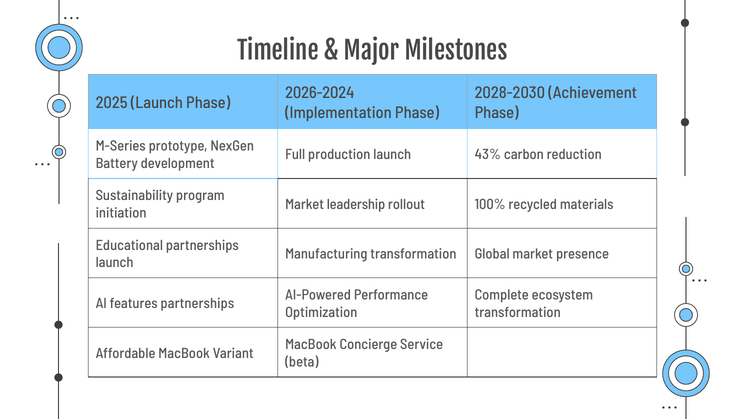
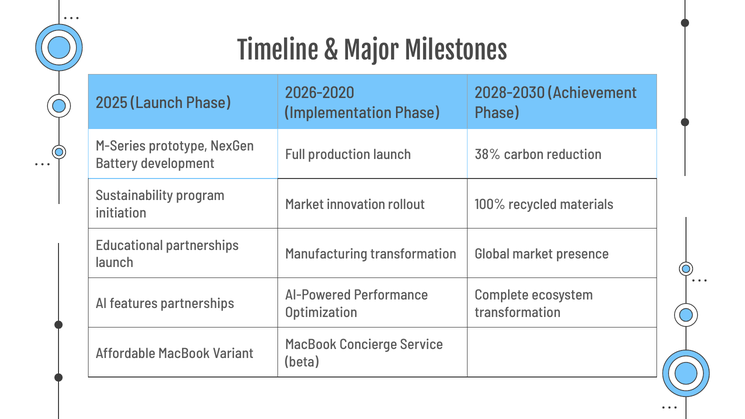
2026-2024: 2026-2024 -> 2026-2020
43%: 43% -> 38%
leadership: leadership -> innovation
